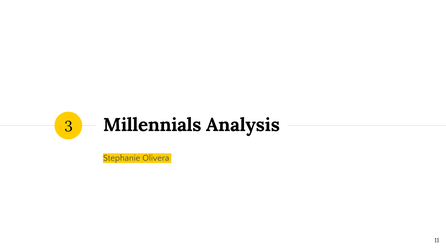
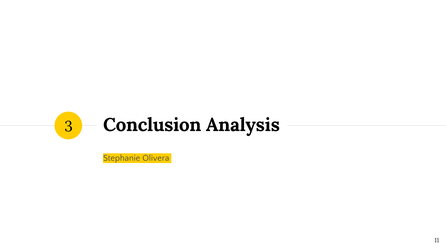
Millennials: Millennials -> Conclusion
